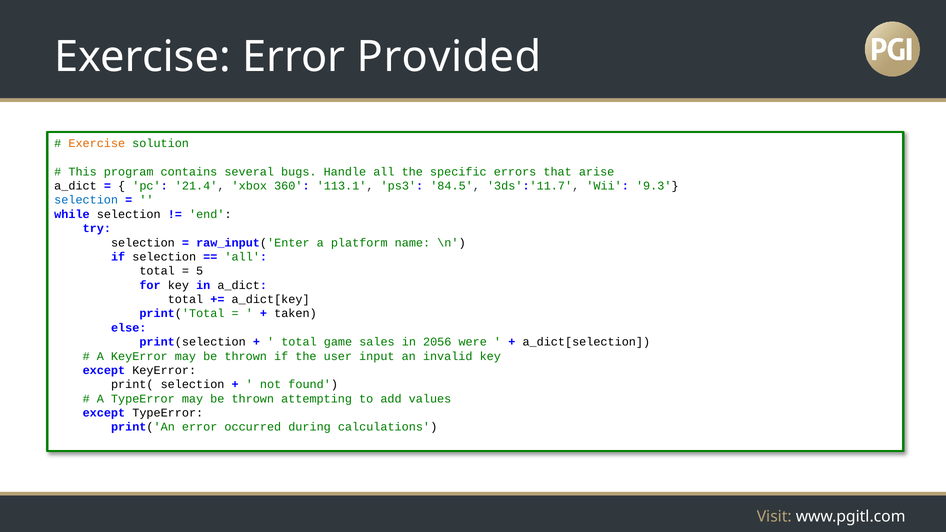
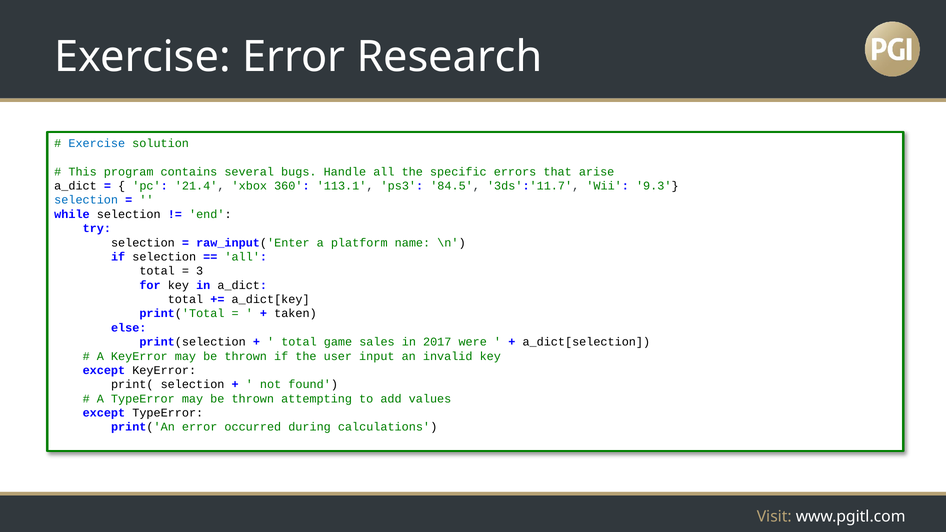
Provided: Provided -> Research
Exercise at (97, 143) colour: orange -> blue
5: 5 -> 3
2056: 2056 -> 2017
